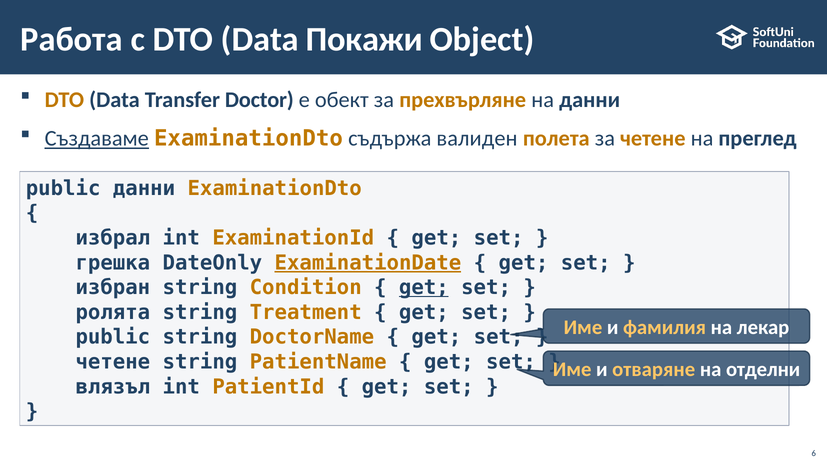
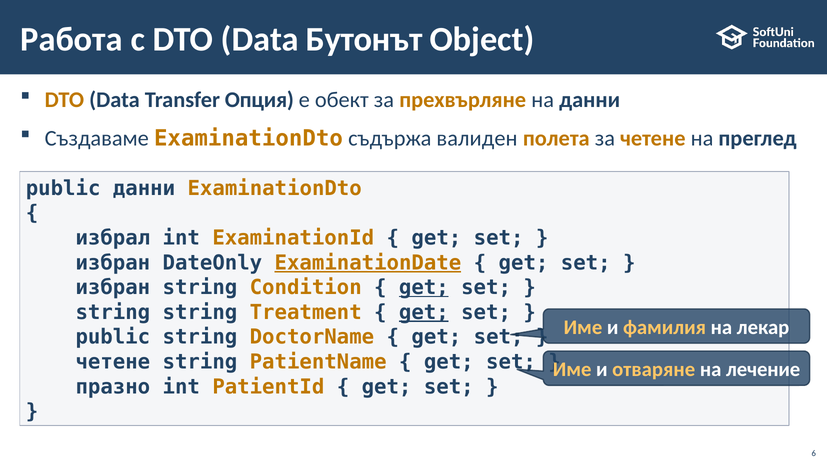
Покажи: Покажи -> Бутонът
Doctor: Doctor -> Опция
Създаваме underline: present -> none
грешка at (113, 263): грешка -> избран
ролята at (113, 312): ролята -> string
get at (424, 312) underline: none -> present
отделни: отделни -> лечение
влязъл: влязъл -> празно
